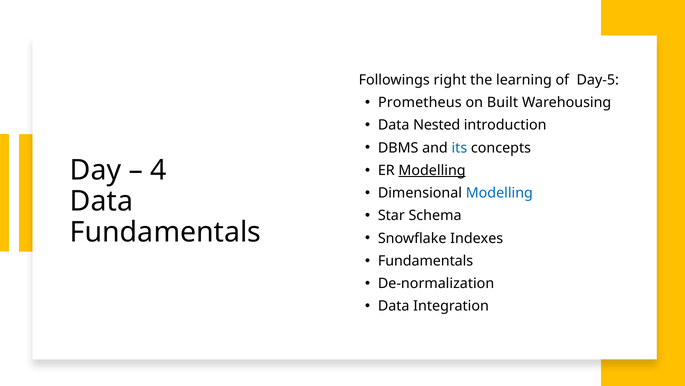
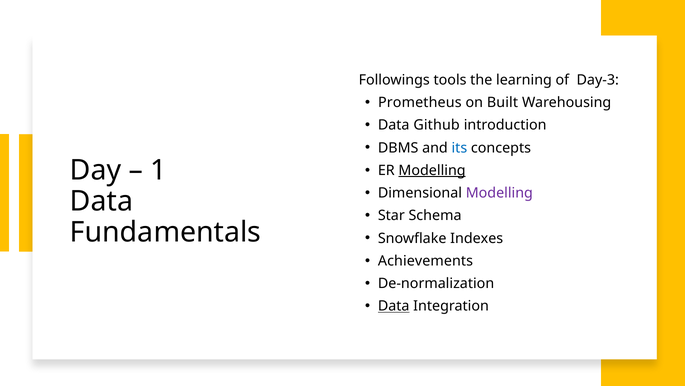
right: right -> tools
Day-5: Day-5 -> Day-3
Nested: Nested -> Github
4: 4 -> 1
Modelling at (499, 193) colour: blue -> purple
Fundamentals at (426, 260): Fundamentals -> Achievements
Data at (394, 306) underline: none -> present
